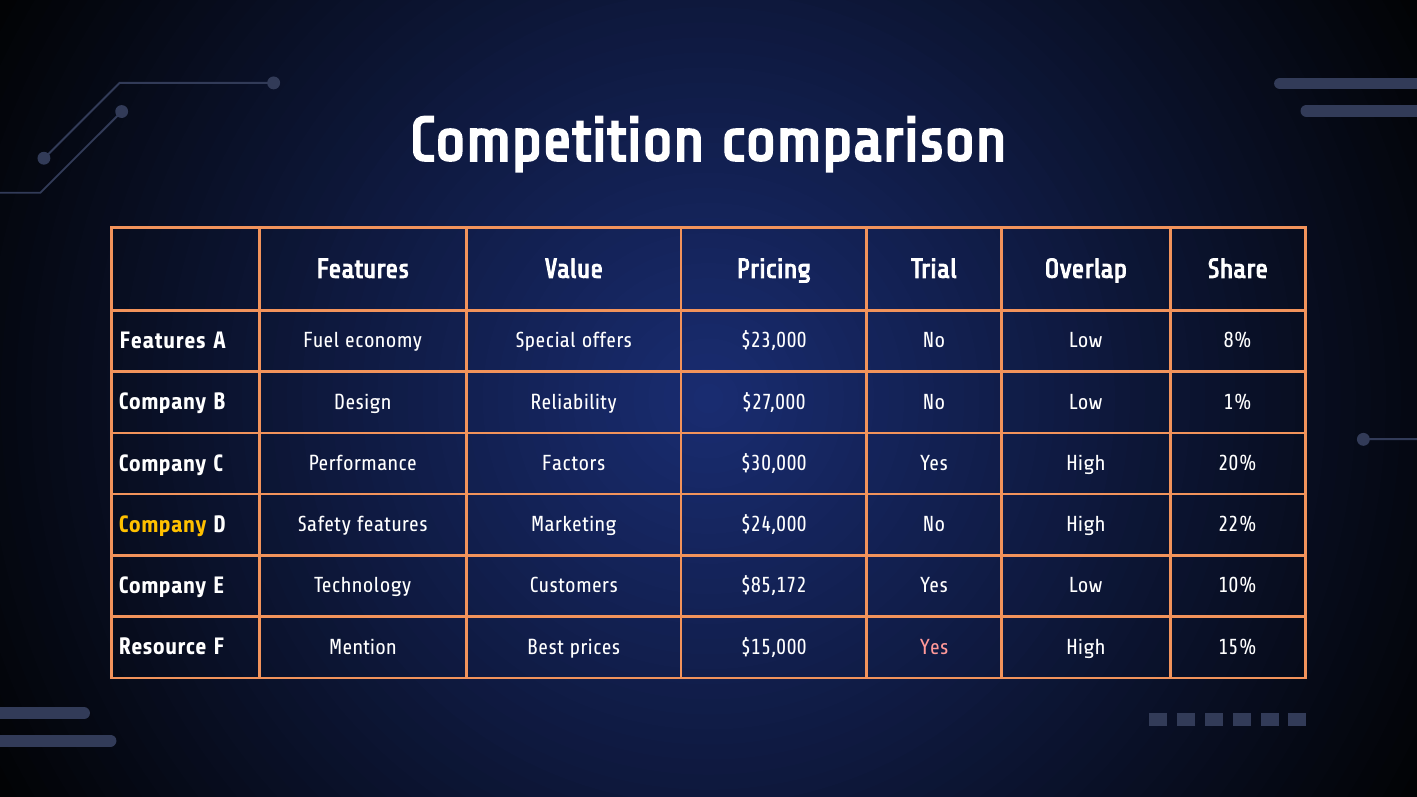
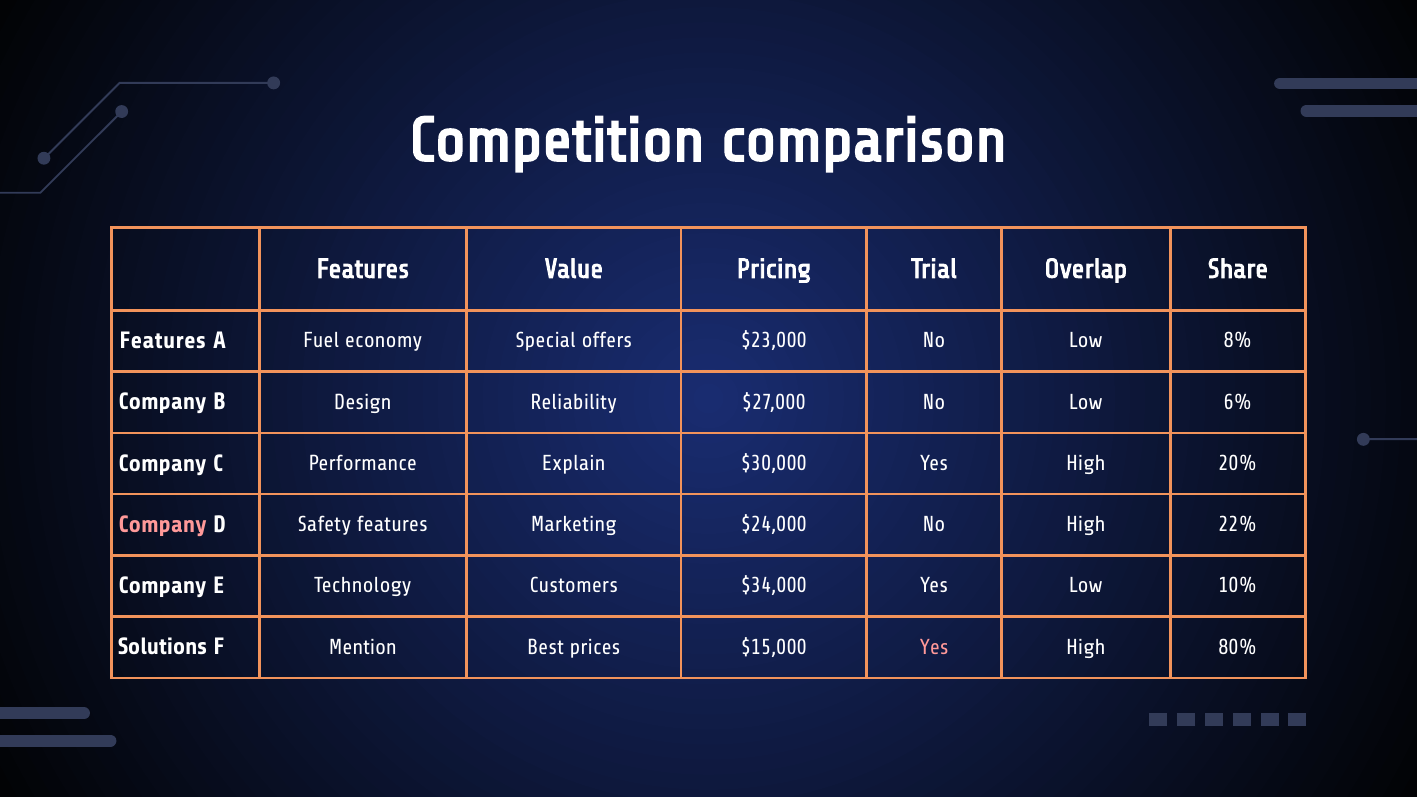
1%: 1% -> 6%
Factors: Factors -> Explain
Company at (163, 525) colour: yellow -> pink
$85,172: $85,172 -> $34,000
Resource: Resource -> Solutions
15%: 15% -> 80%
